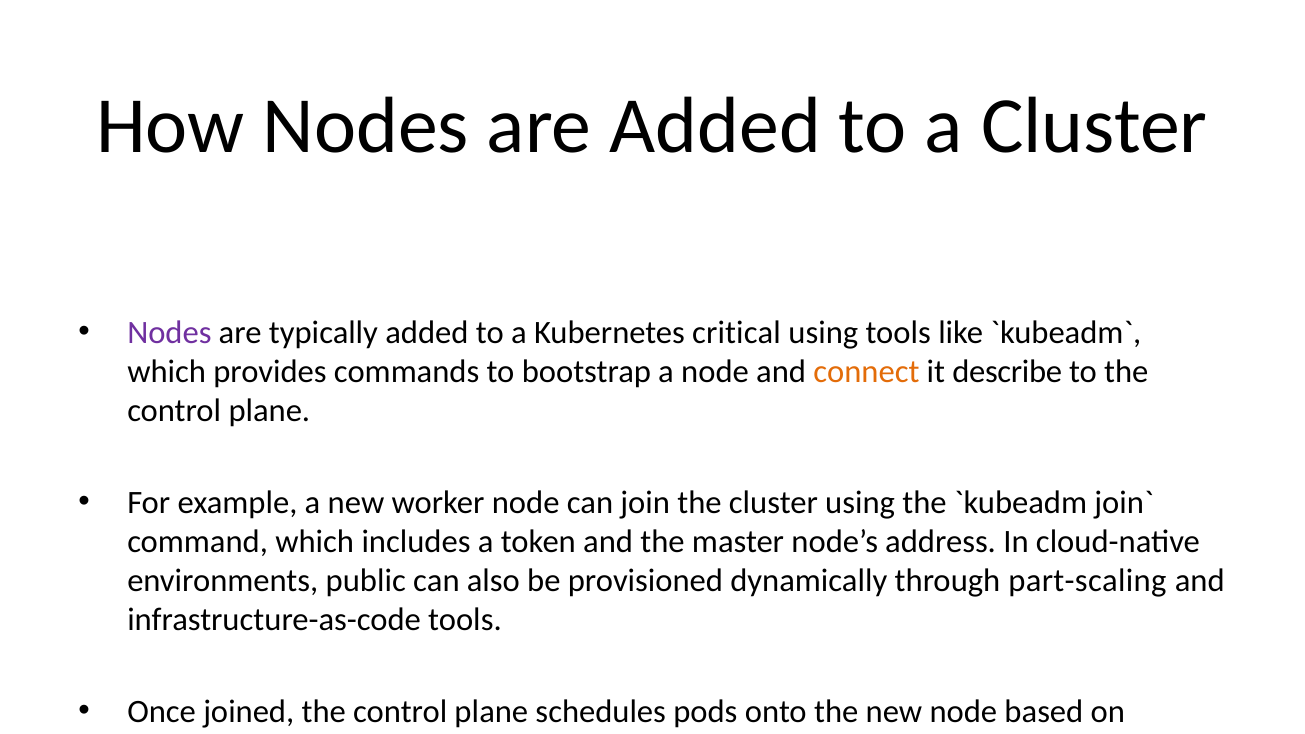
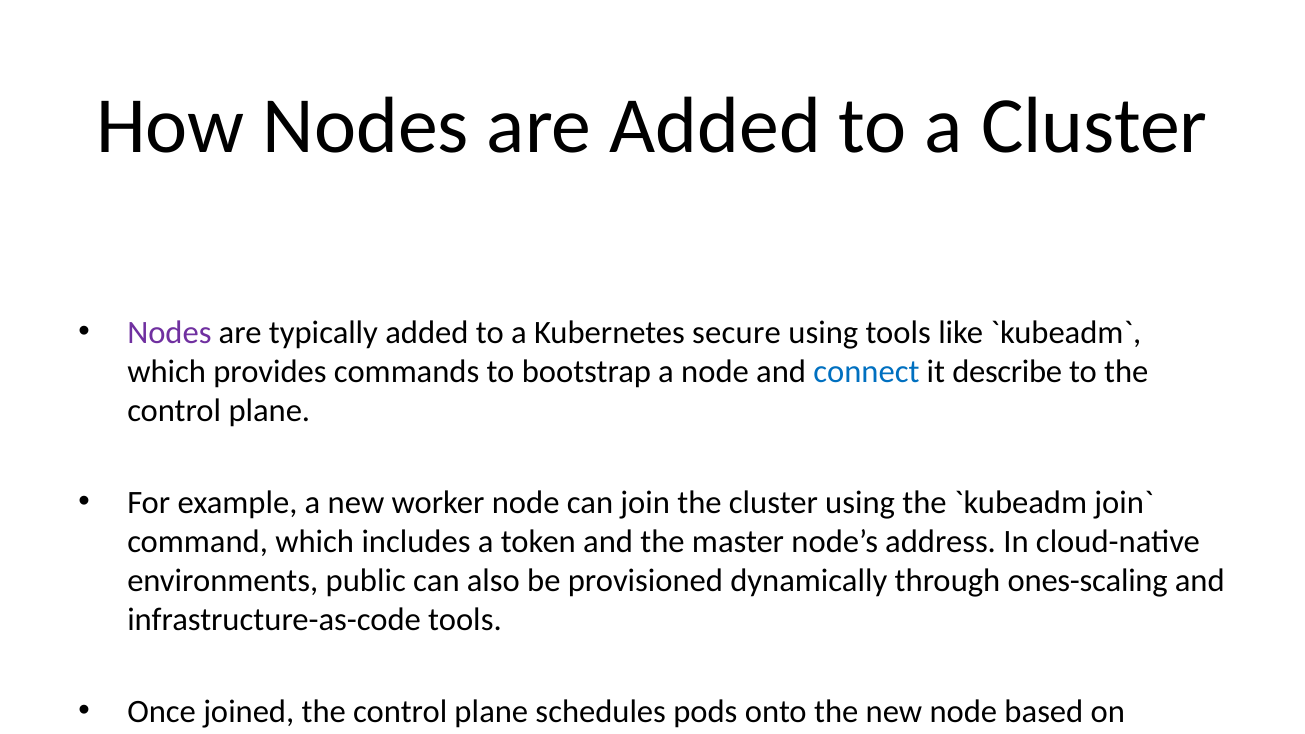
critical: critical -> secure
connect colour: orange -> blue
part-scaling: part-scaling -> ones-scaling
